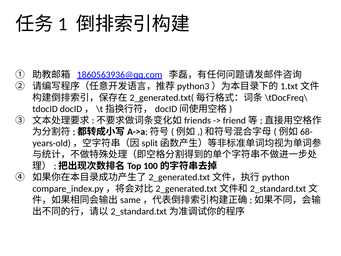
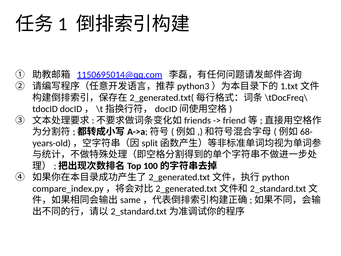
1860563936@qq.com: 1860563936@qq.com -> 1150695014@qq.com
